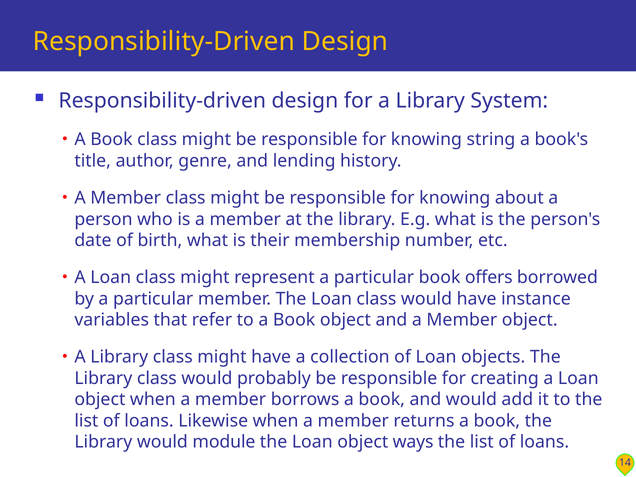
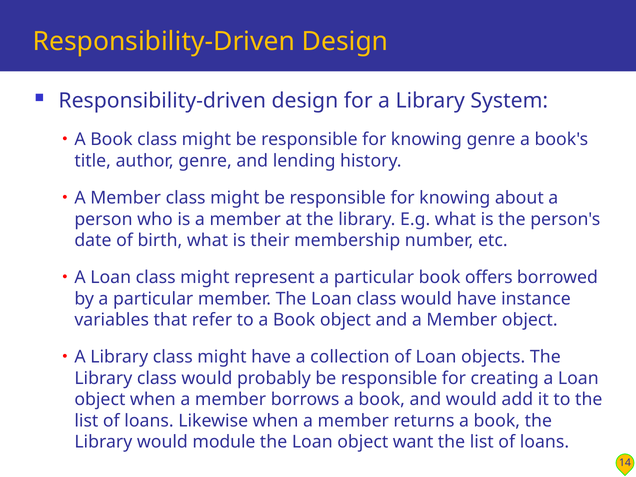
knowing string: string -> genre
ways: ways -> want
